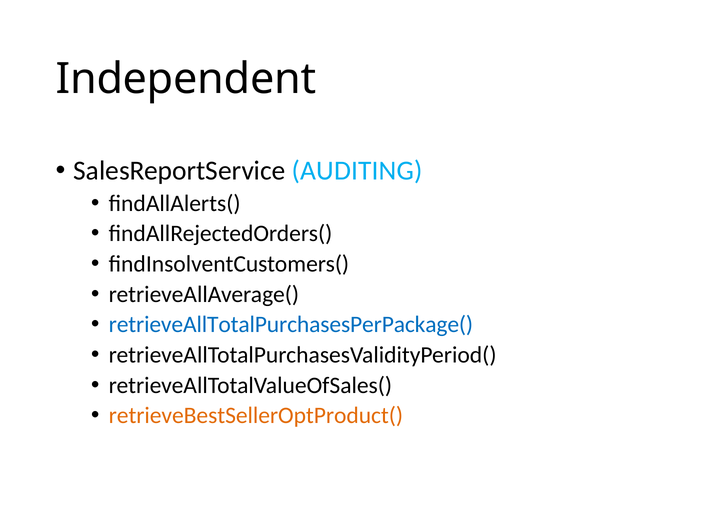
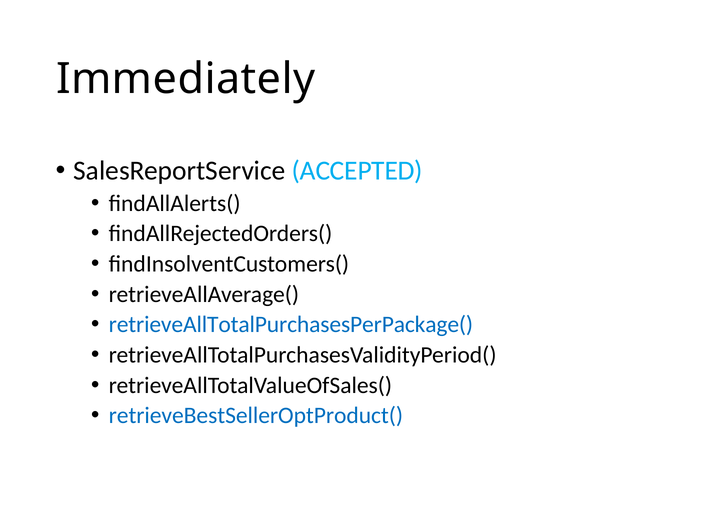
Independent: Independent -> Immediately
AUDITING: AUDITING -> ACCEPTED
retrieveBestSellerOptProduct( colour: orange -> blue
